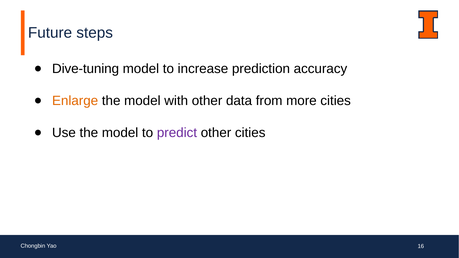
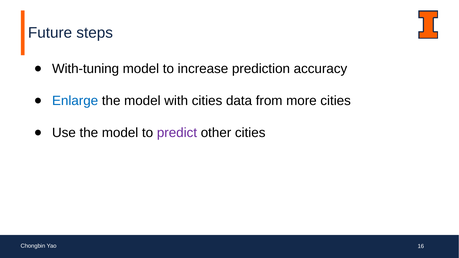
Dive-tuning: Dive-tuning -> With-tuning
Enlarge colour: orange -> blue
with other: other -> cities
